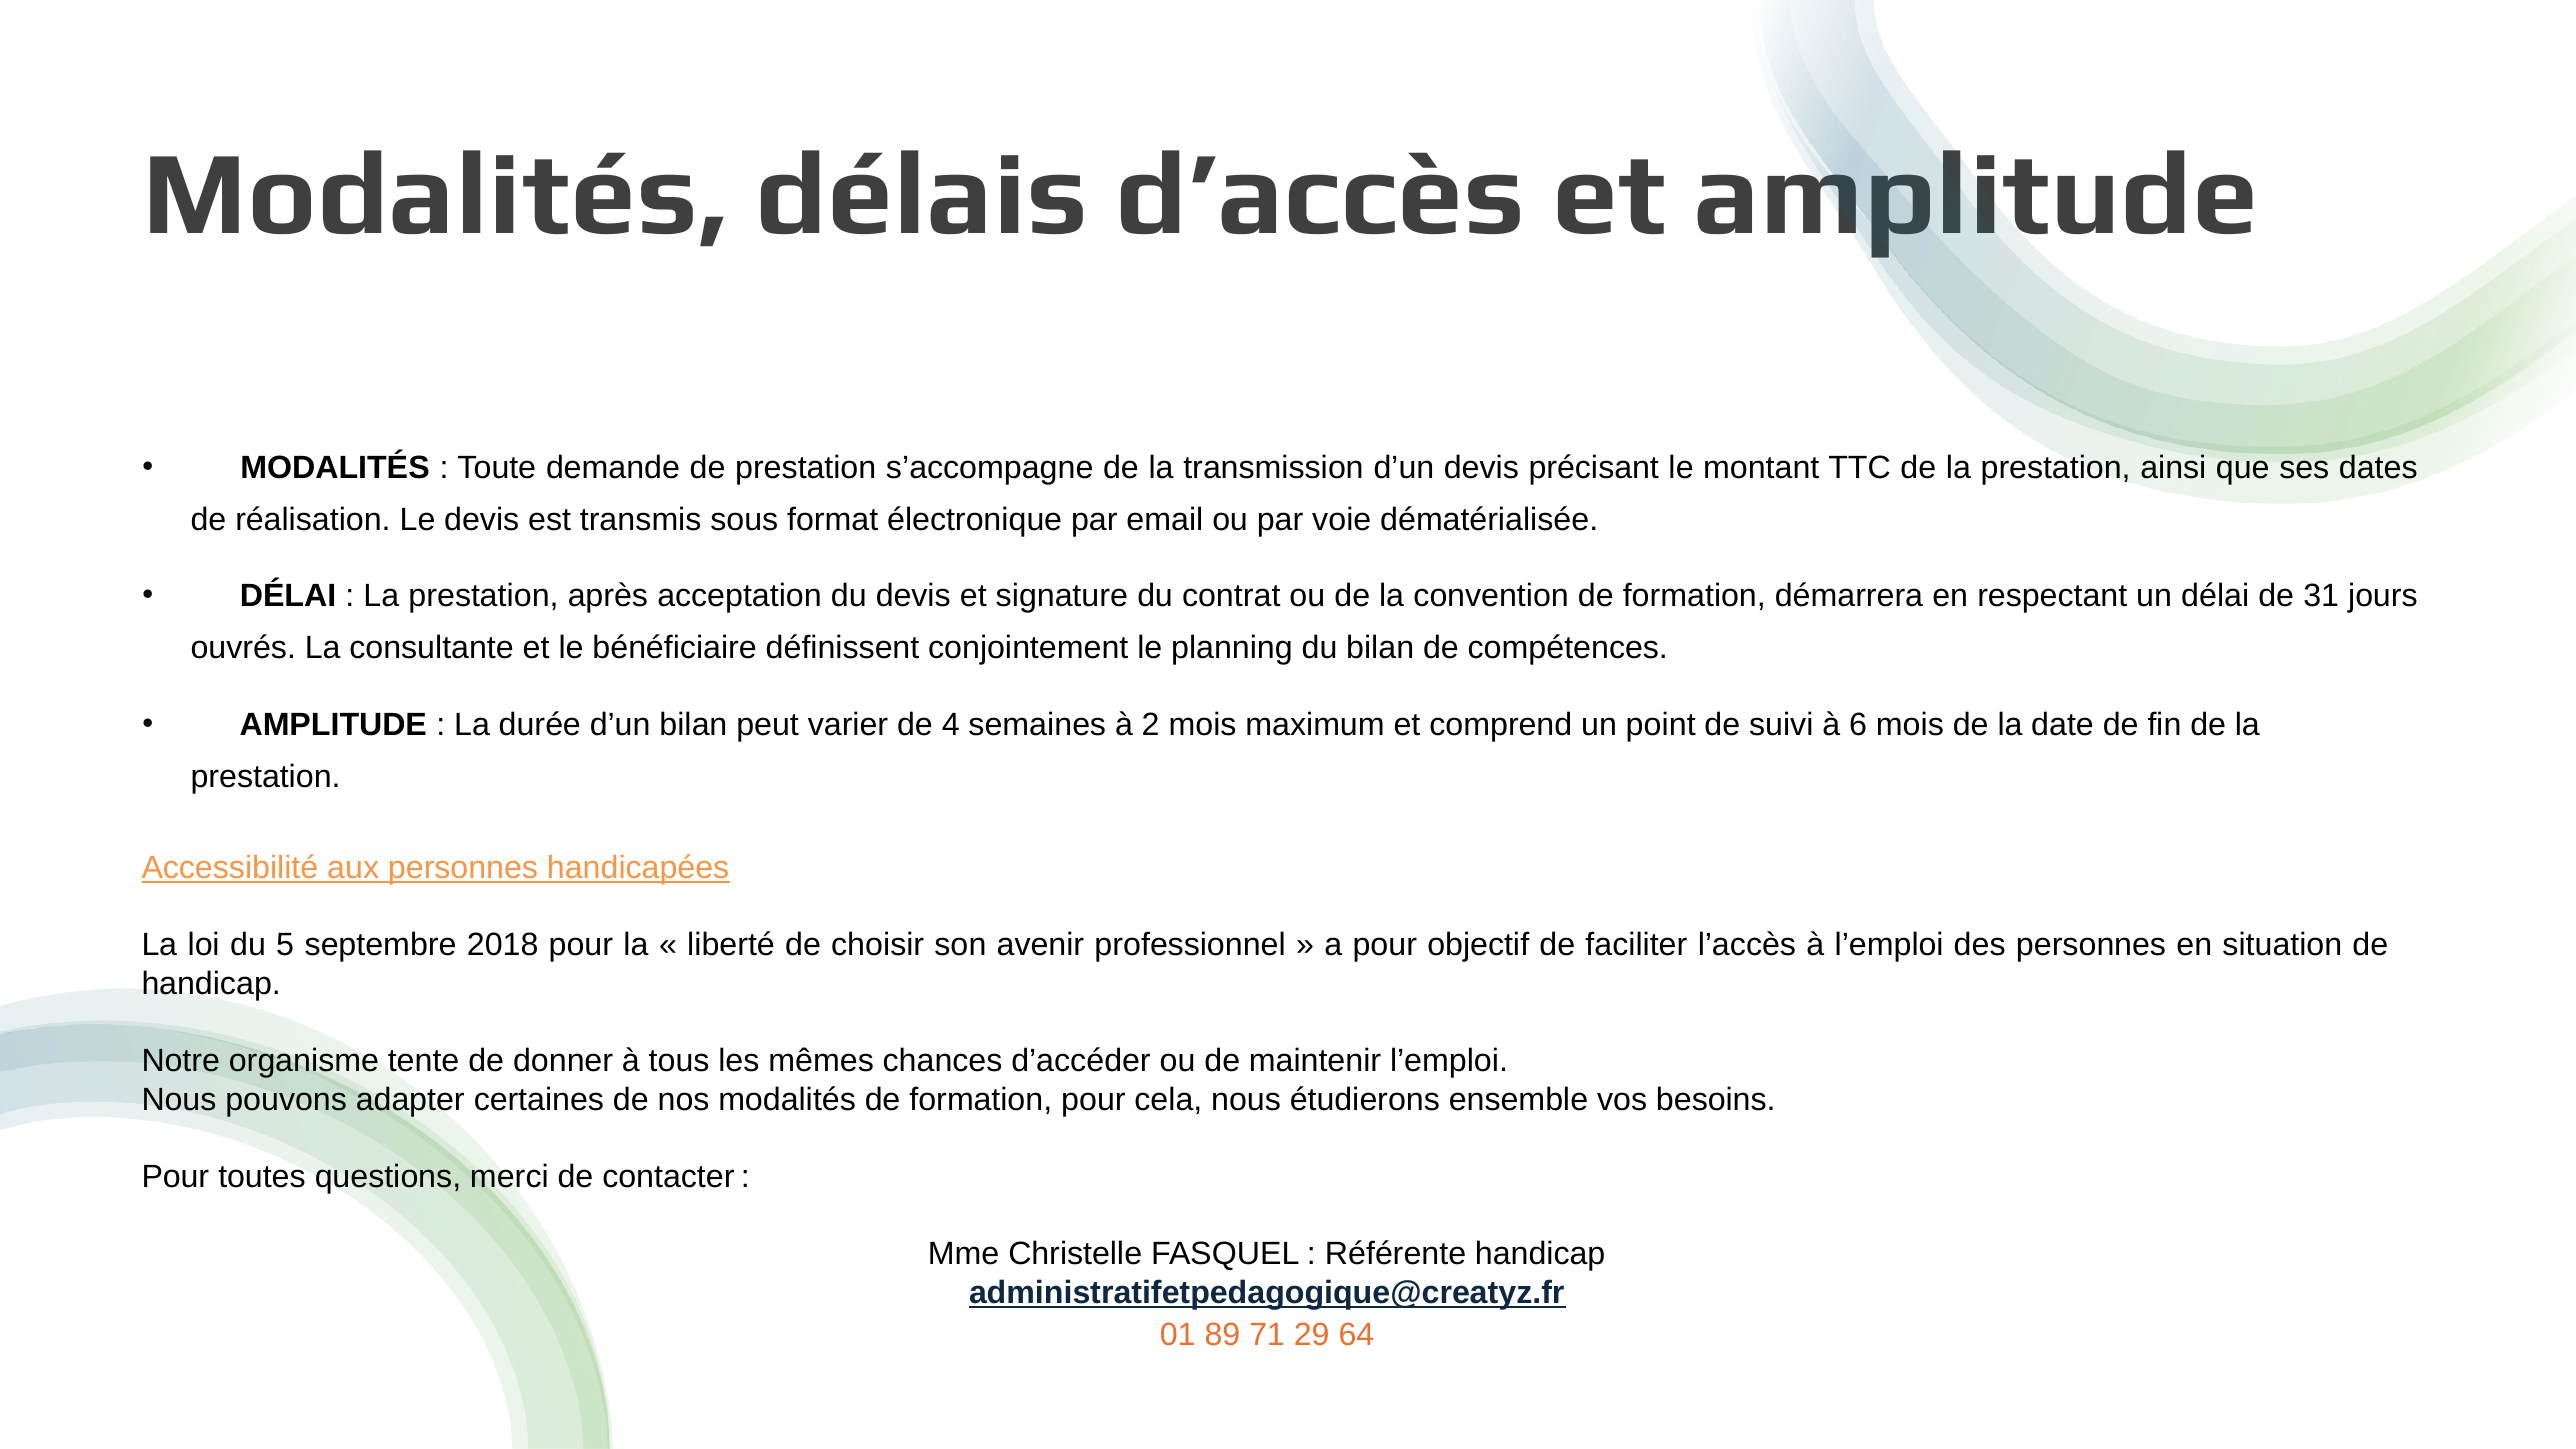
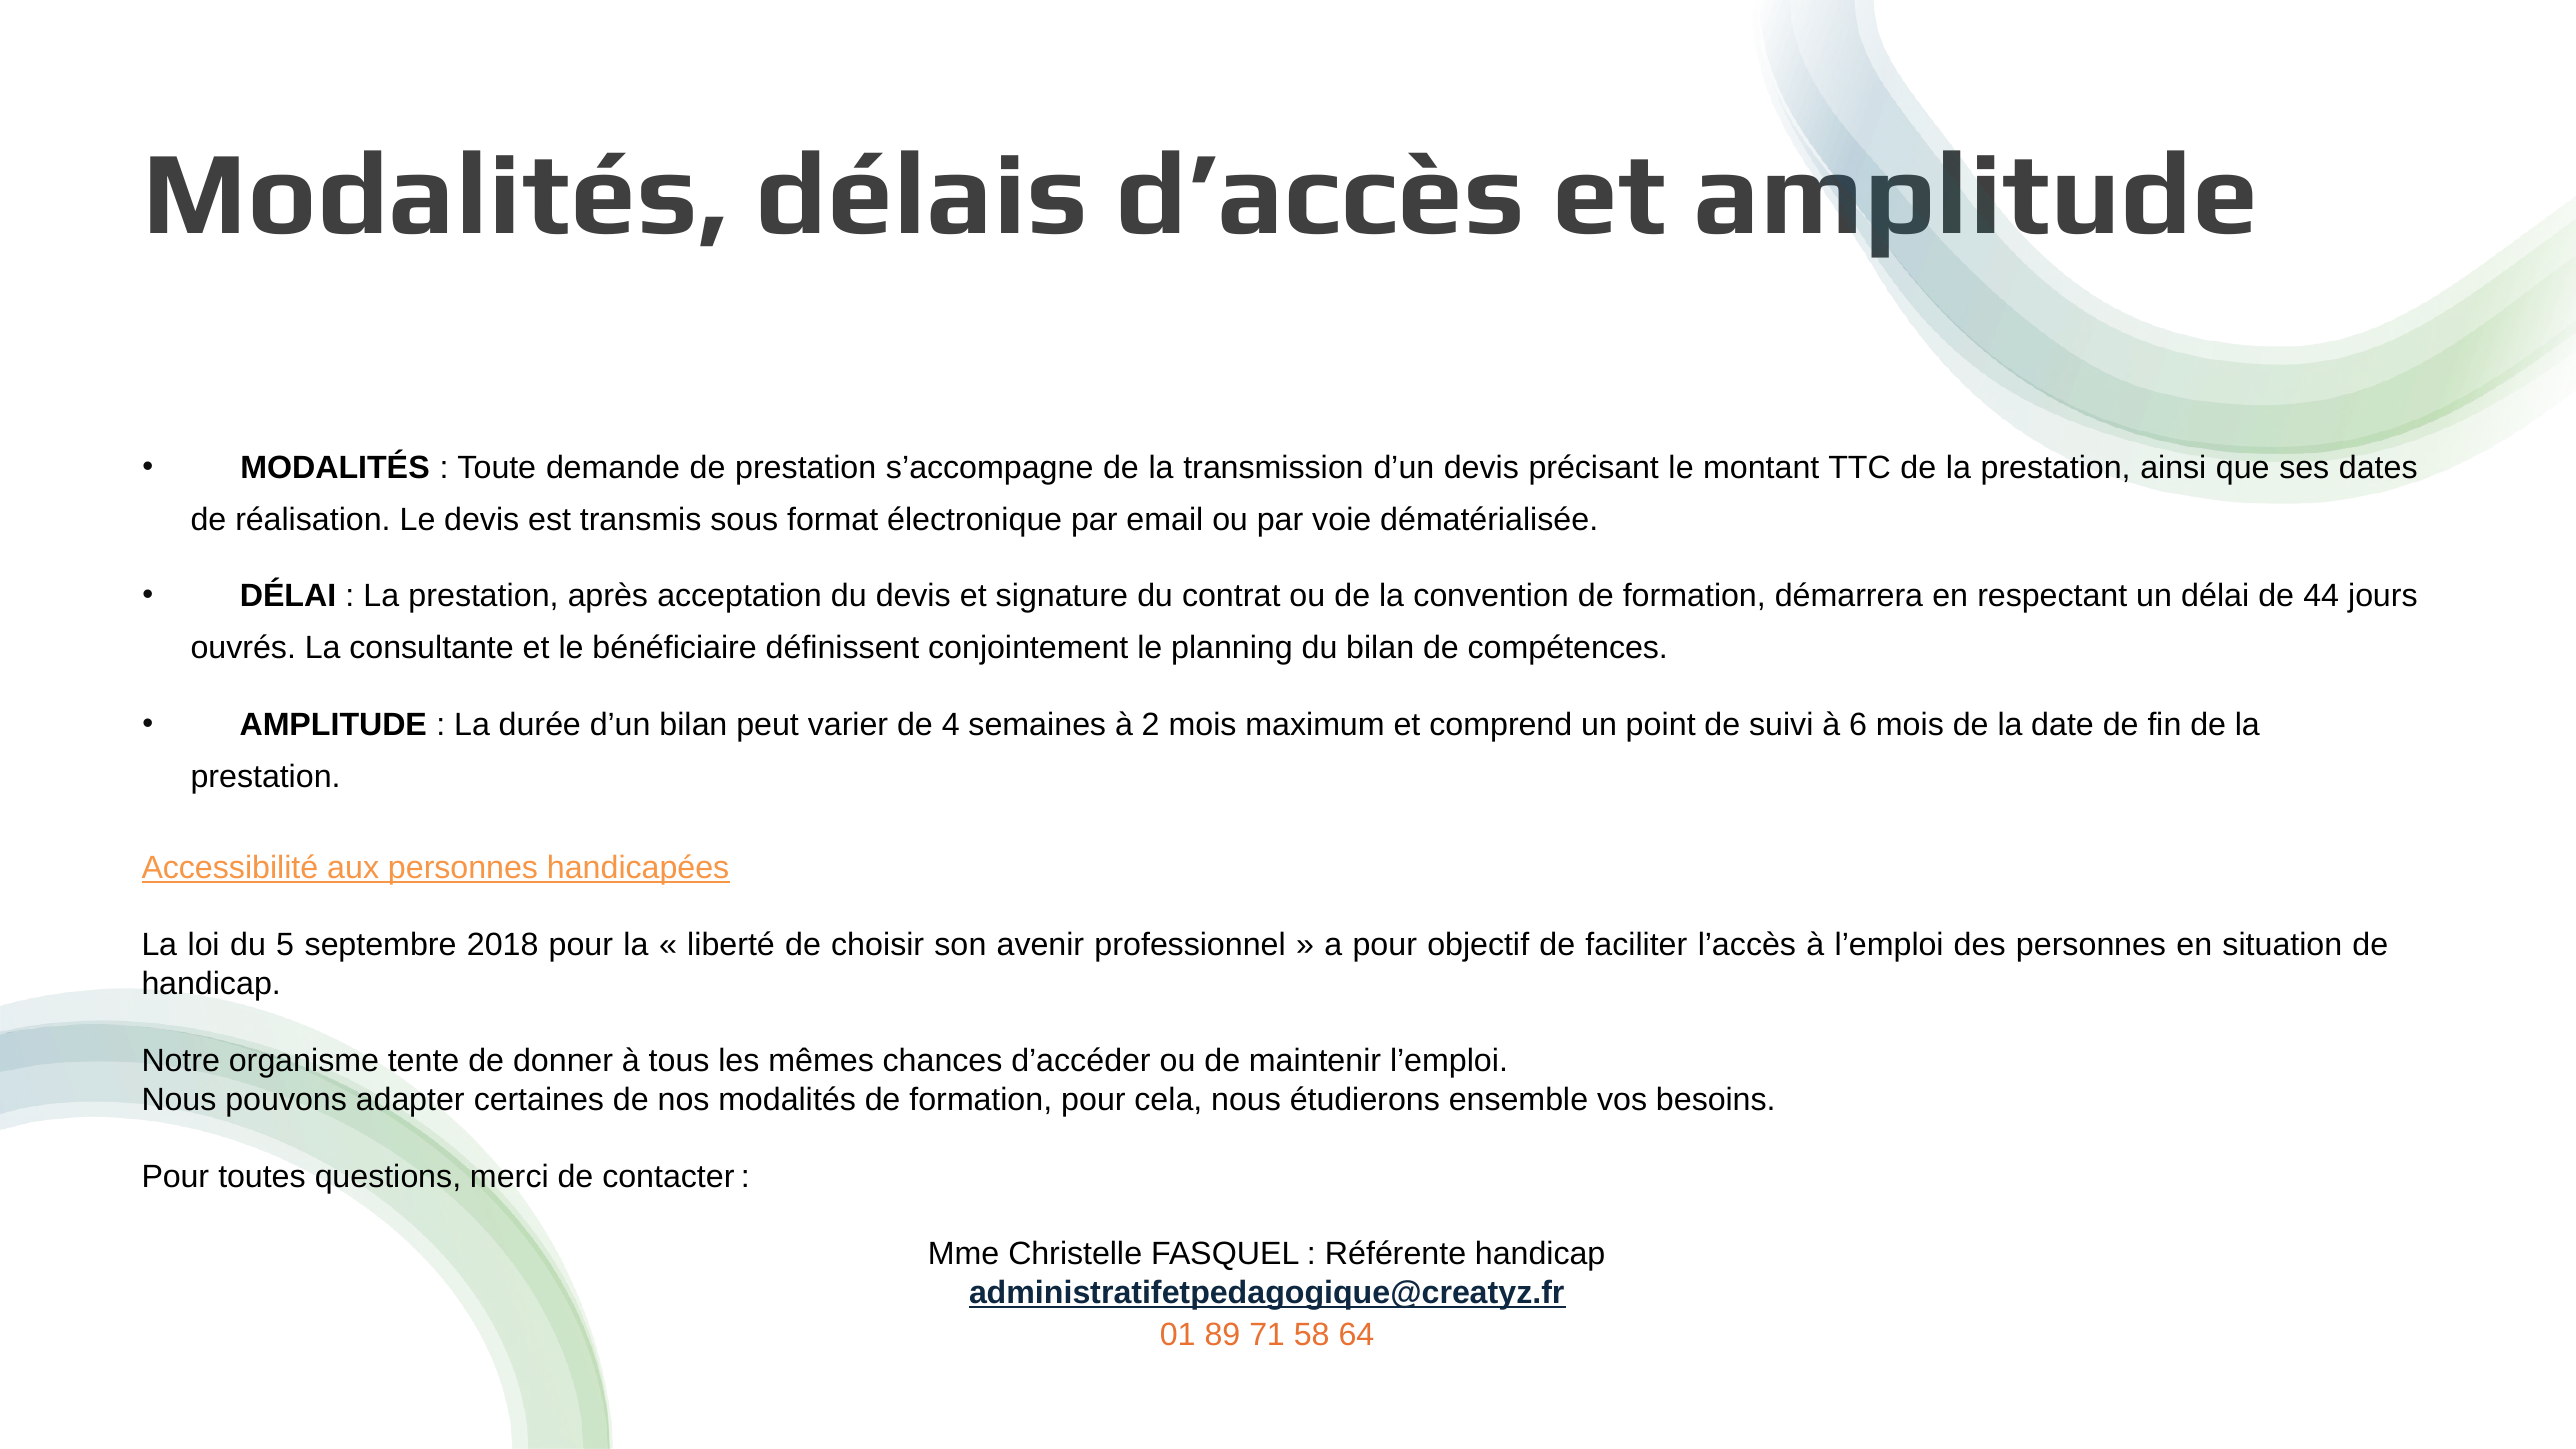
31: 31 -> 44
29: 29 -> 58
